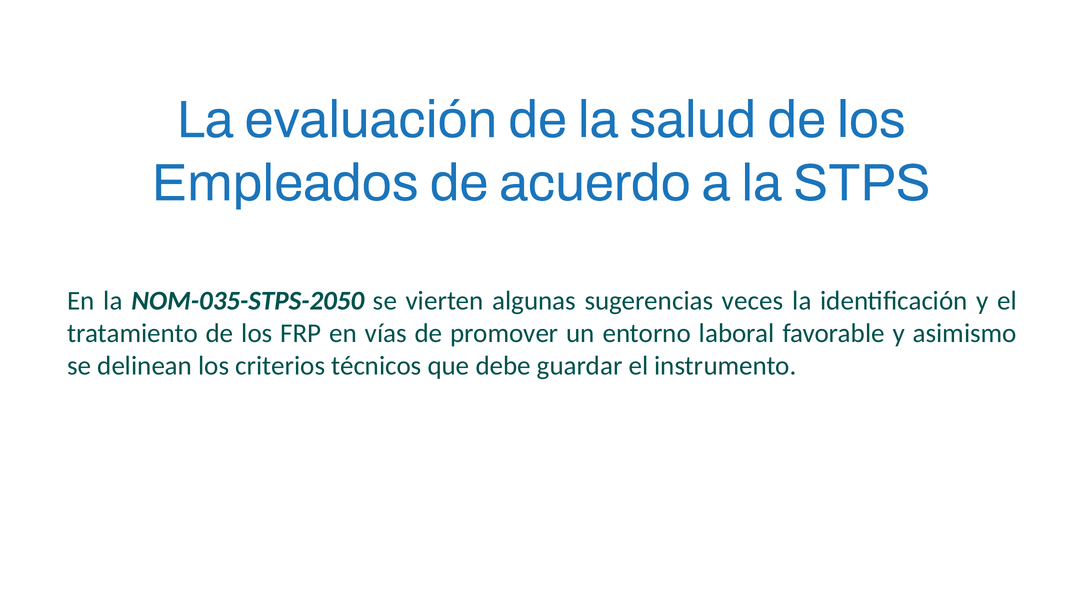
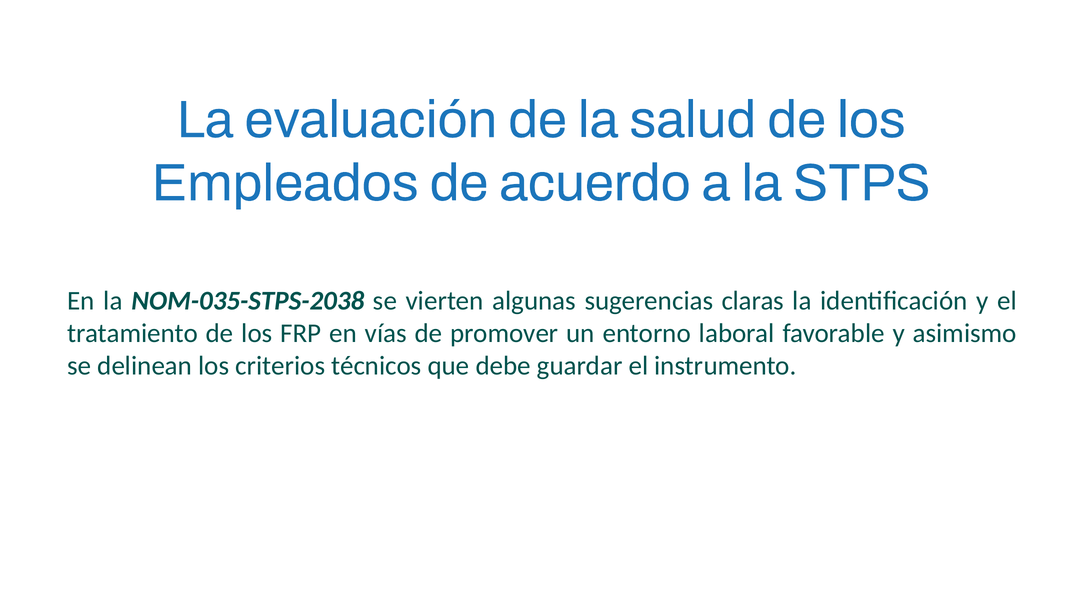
NOM-035-STPS-2050: NOM-035-STPS-2050 -> NOM-035-STPS-2038
veces: veces -> claras
